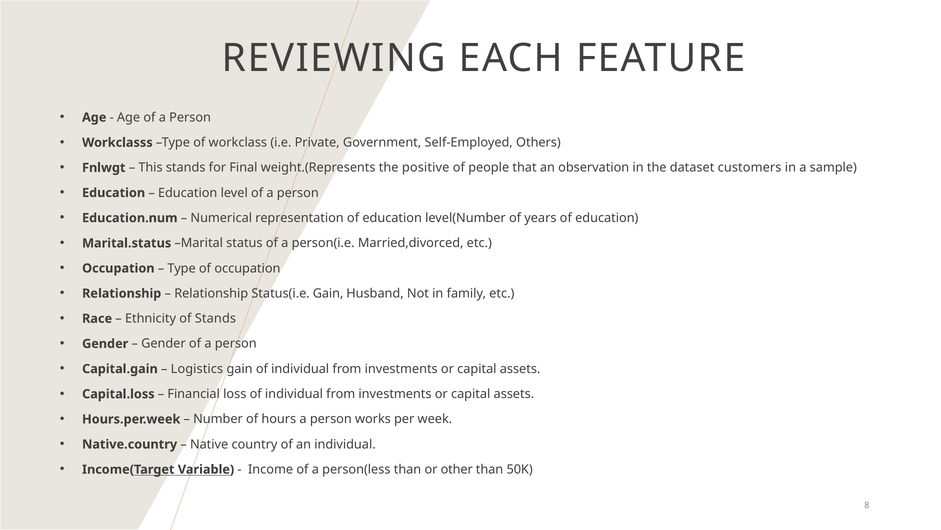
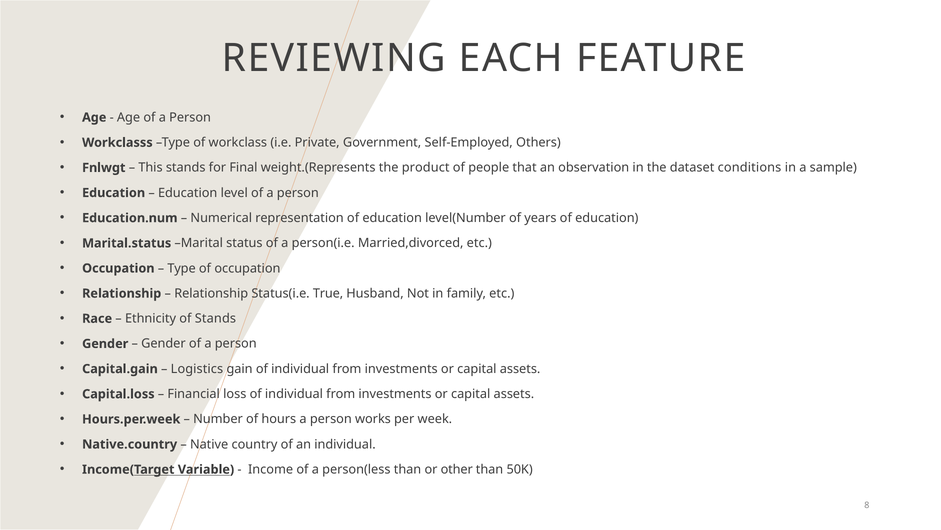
positive: positive -> product
customers: customers -> conditions
Status(i.e Gain: Gain -> True
